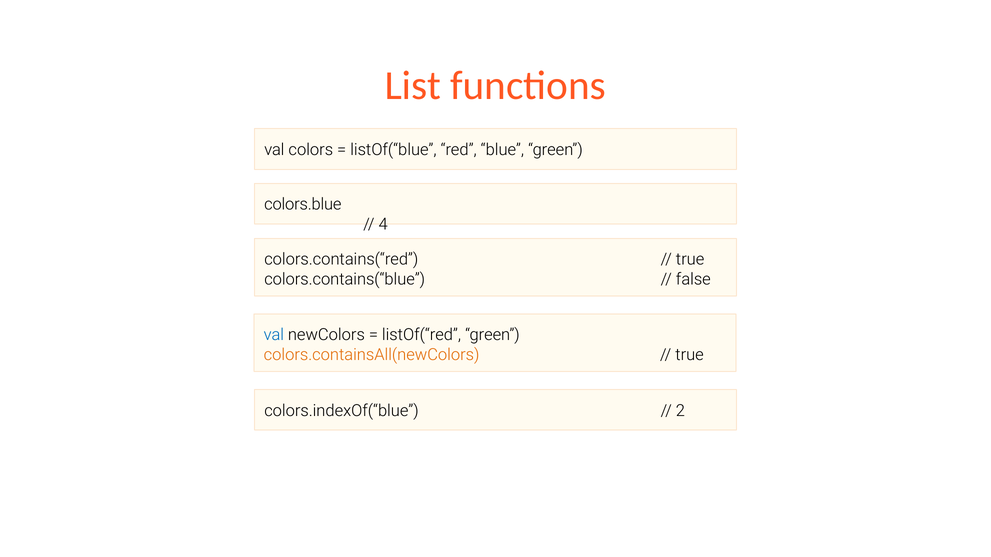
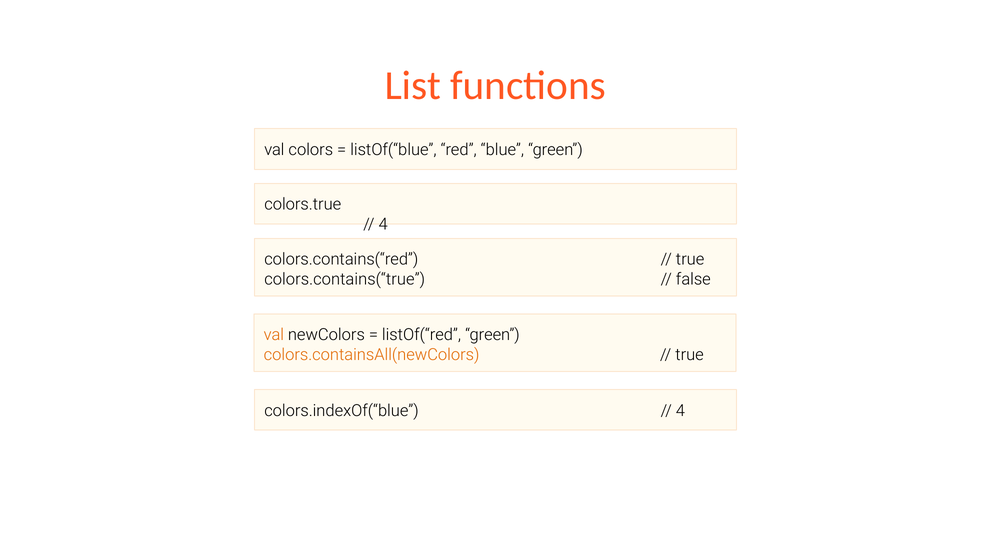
colors.blue: colors.blue -> colors.true
colors.contains(“blue: colors.contains(“blue -> colors.contains(“true
val at (274, 335) colour: blue -> orange
2 at (680, 411): 2 -> 4
